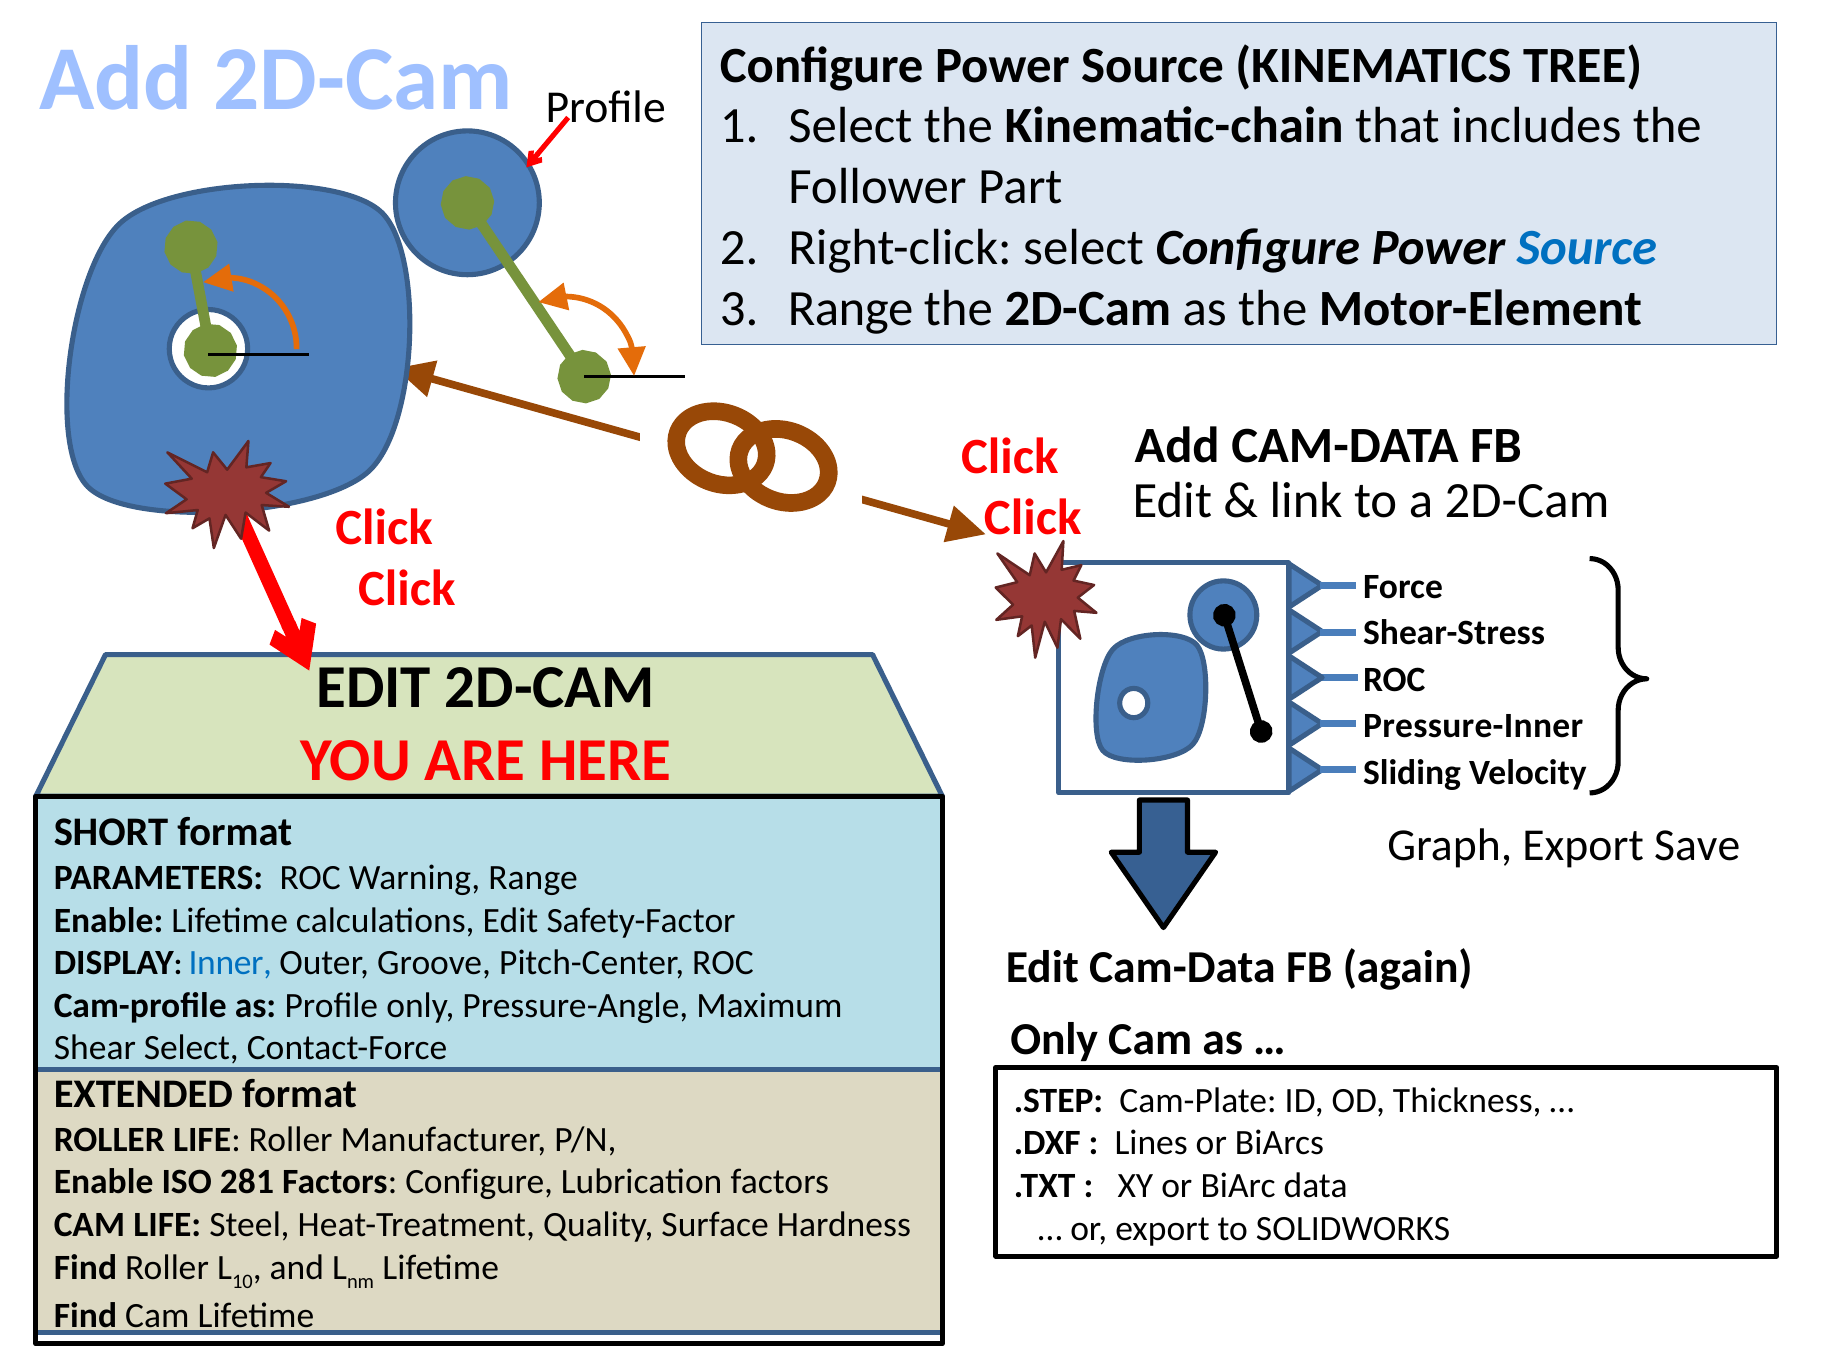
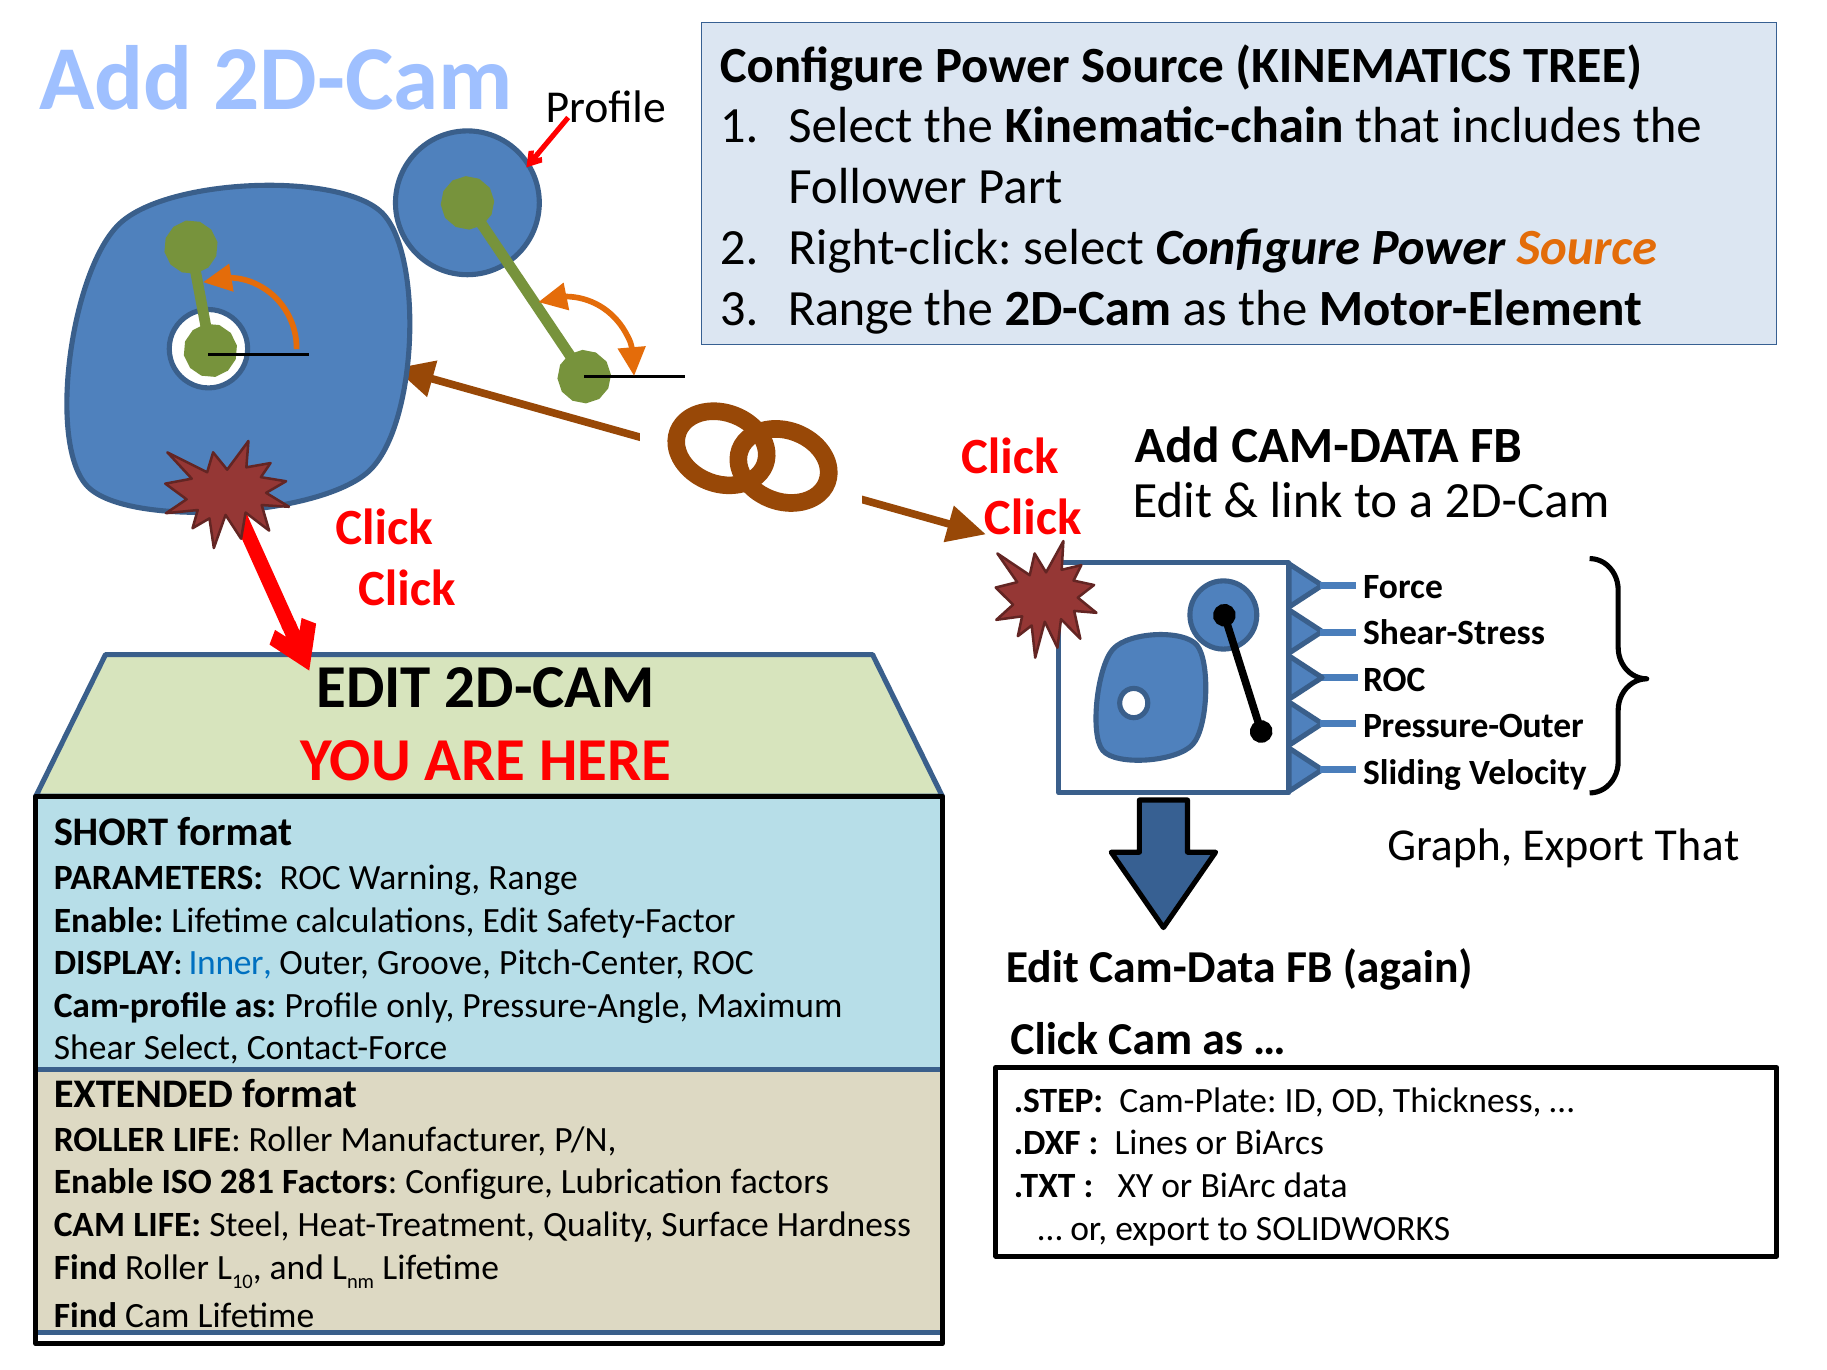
Source at (1587, 248) colour: blue -> orange
Pressure-Inner: Pressure-Inner -> Pressure-Outer
Export Save: Save -> That
Only at (1054, 1039): Only -> Click
